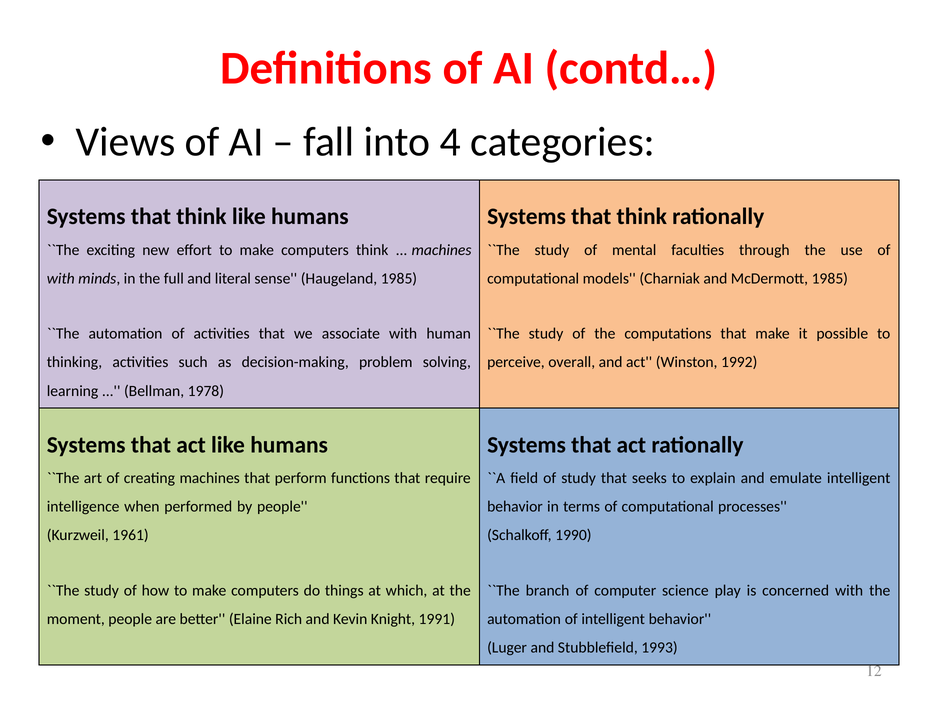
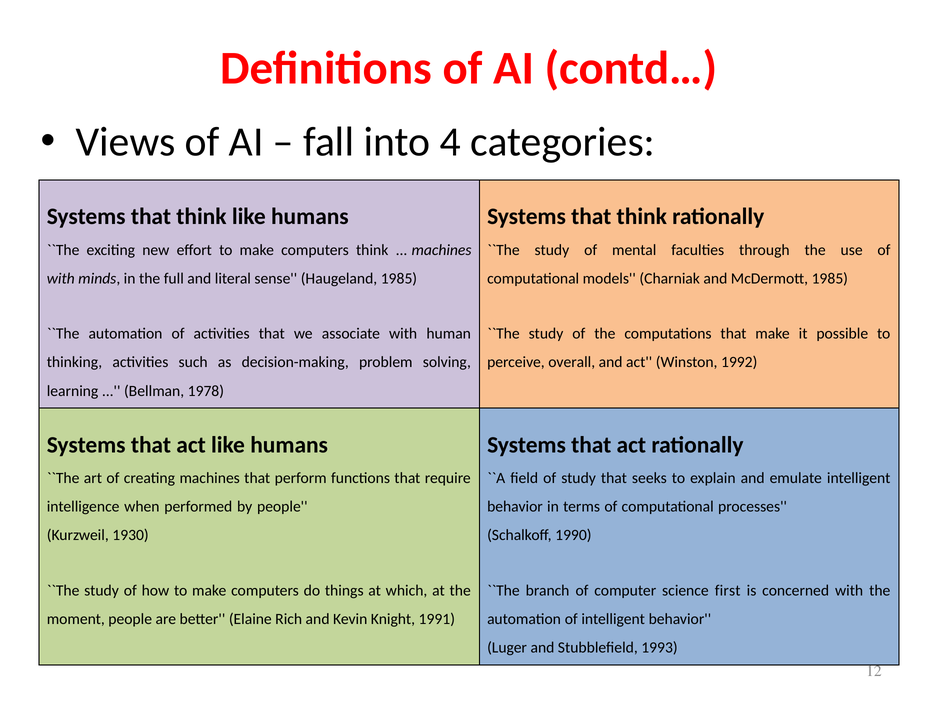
1961: 1961 -> 1930
play: play -> first
